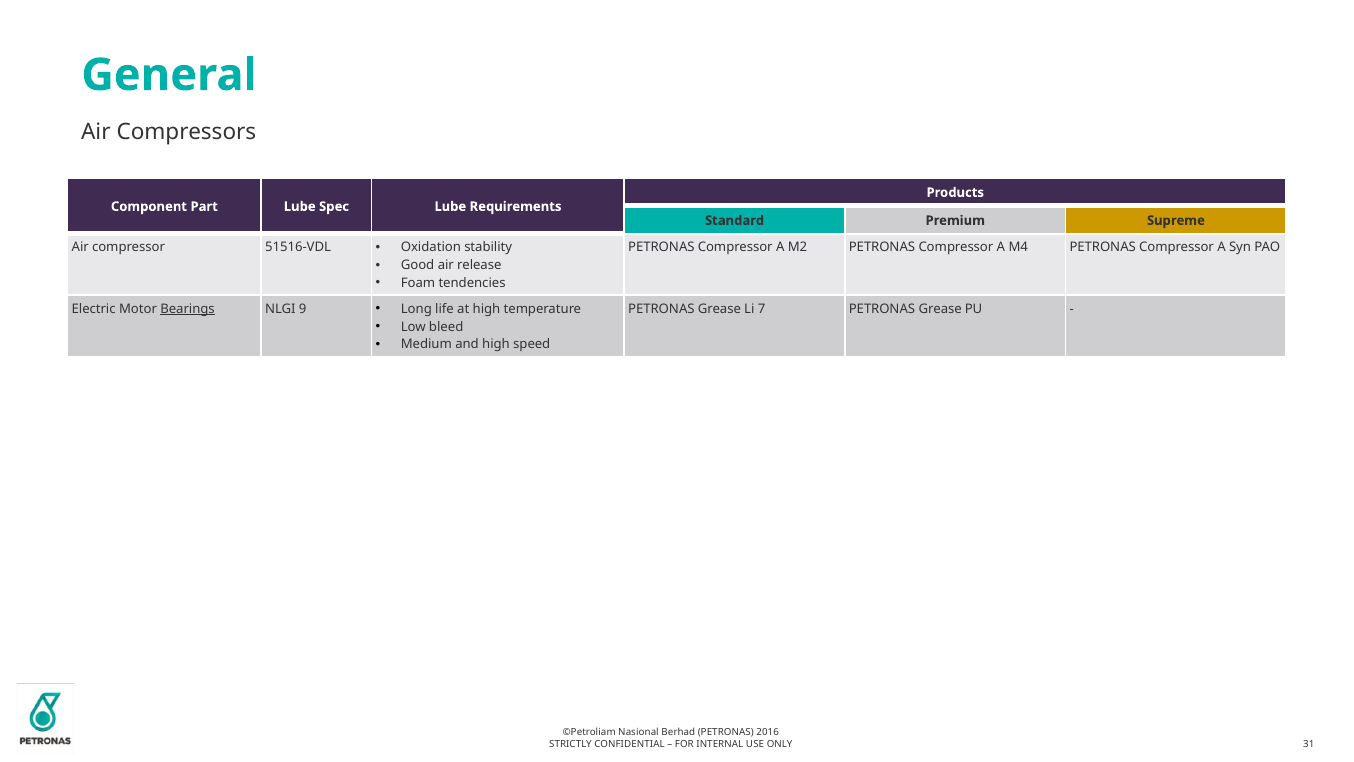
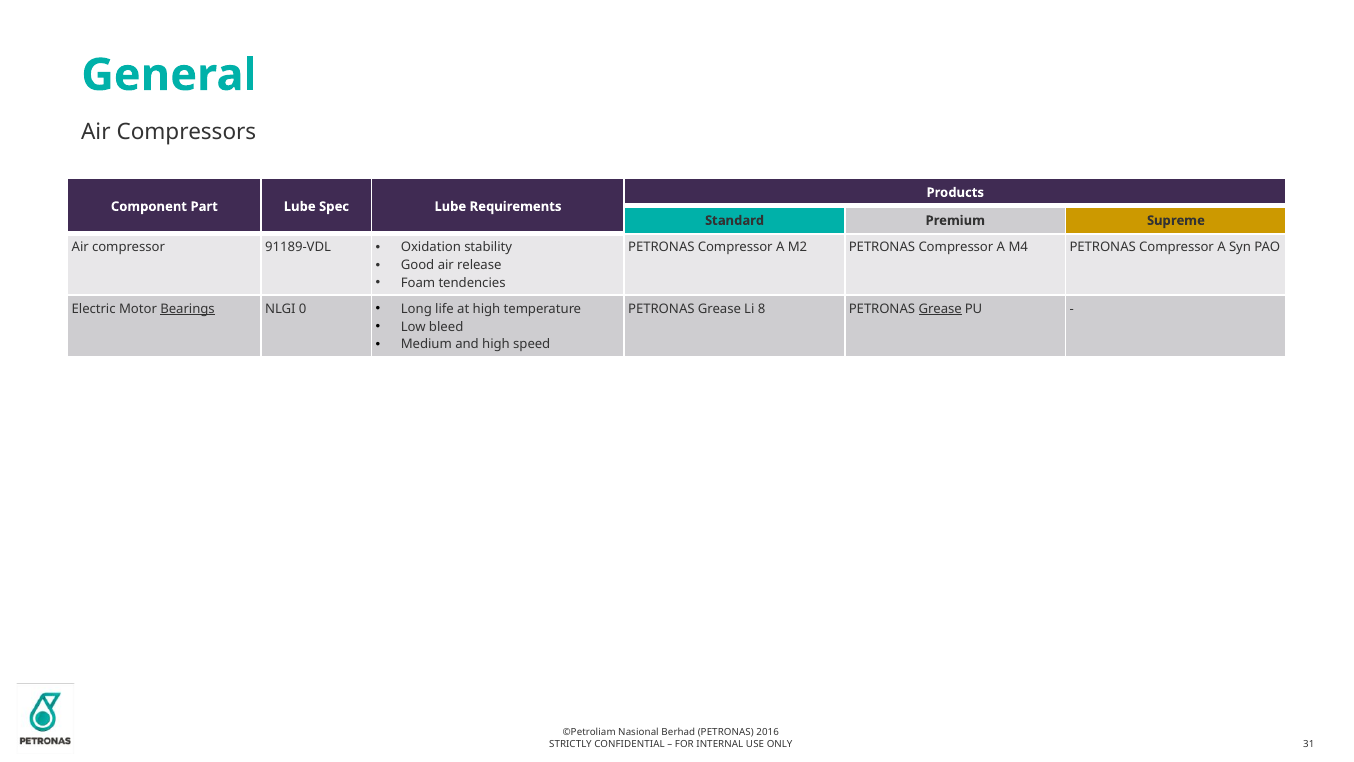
51516-VDL: 51516-VDL -> 91189-VDL
9: 9 -> 0
7: 7 -> 8
Grease at (940, 309) underline: none -> present
